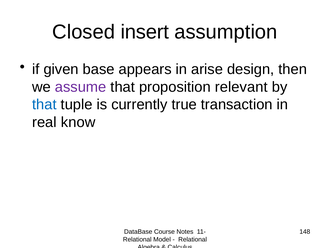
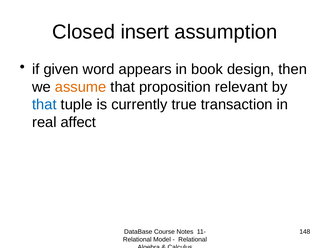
base: base -> word
arise: arise -> book
assume colour: purple -> orange
know: know -> affect
